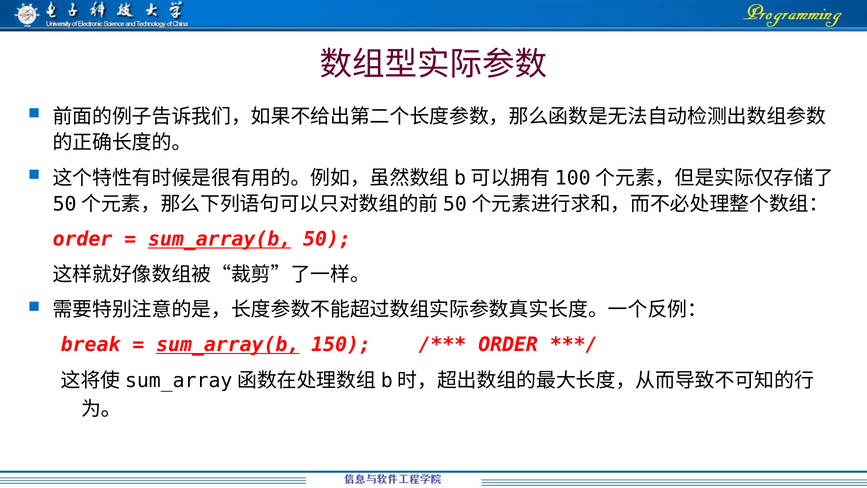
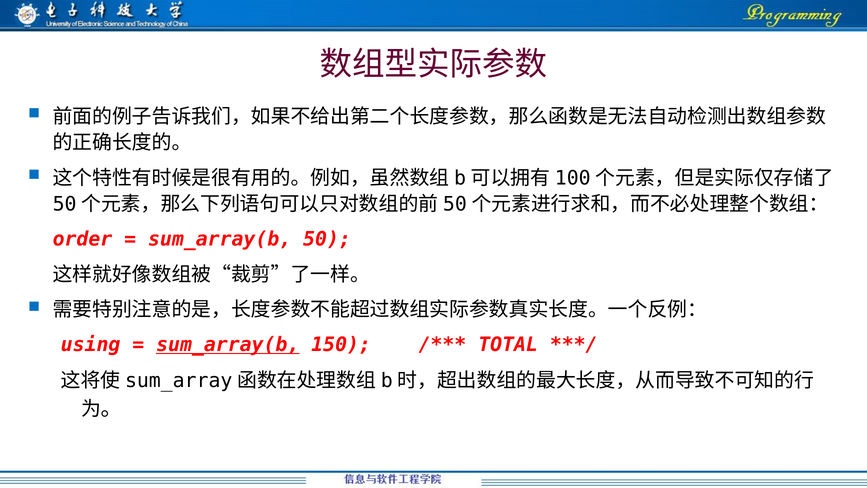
sum_array(b at (220, 239) underline: present -> none
break: break -> using
ORDER at (508, 345): ORDER -> TOTAL
